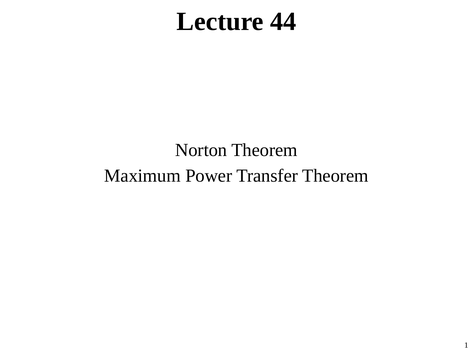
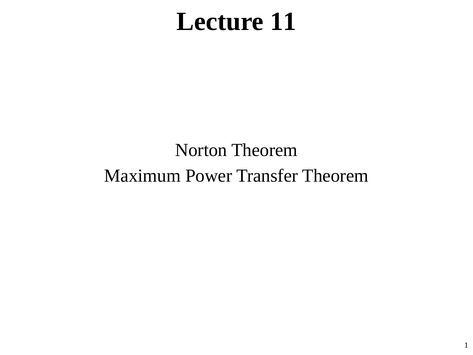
44: 44 -> 11
